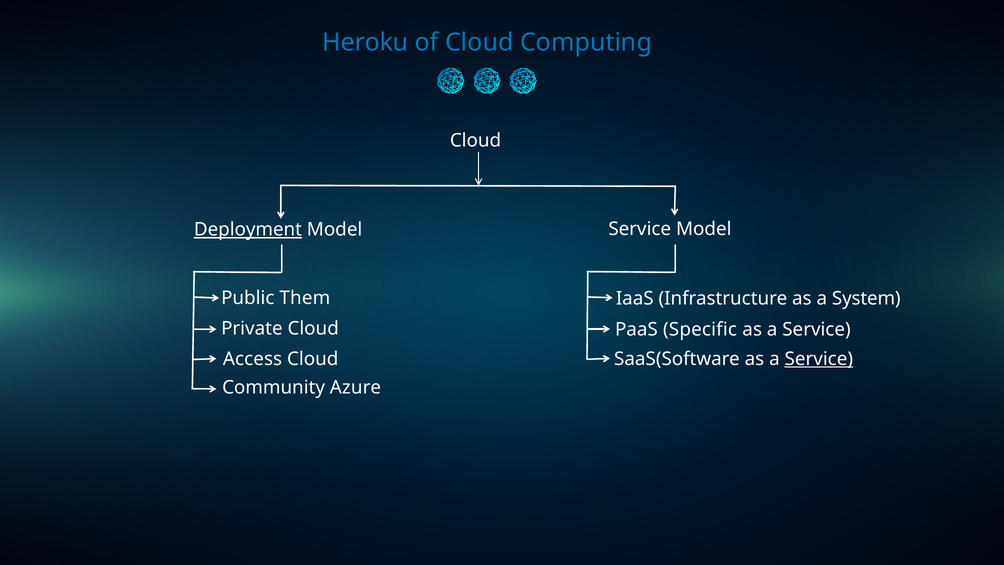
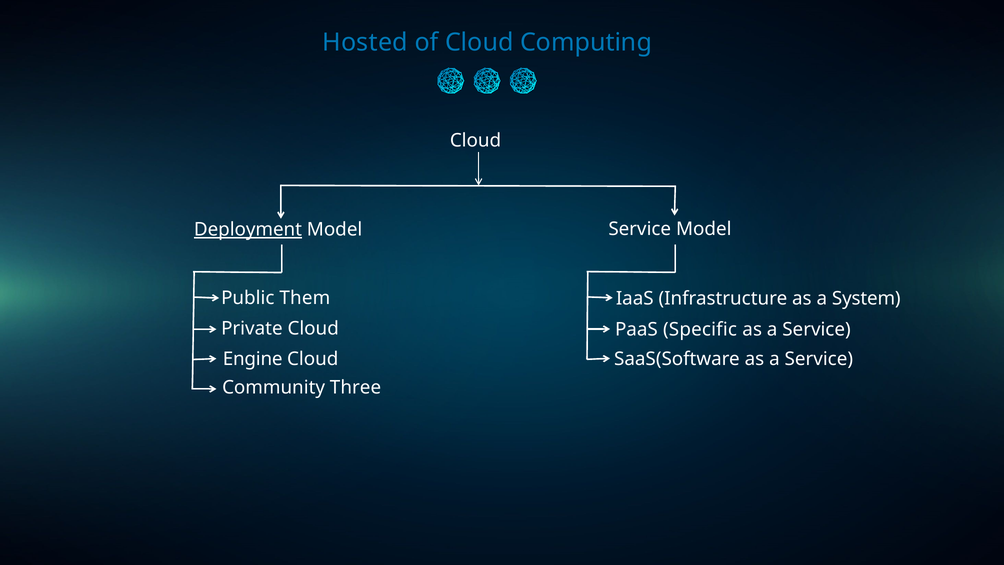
Heroku: Heroku -> Hosted
Access: Access -> Engine
Service at (819, 359) underline: present -> none
Azure: Azure -> Three
